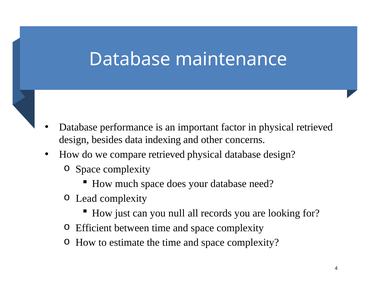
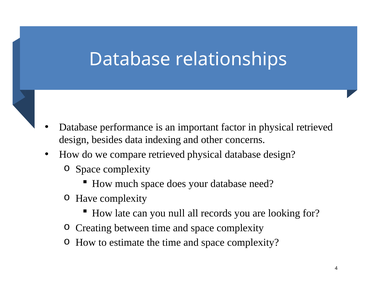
maintenance: maintenance -> relationships
Lead: Lead -> Have
just: just -> late
Efficient: Efficient -> Creating
